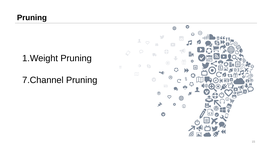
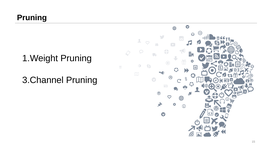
7.Channel: 7.Channel -> 3.Channel
